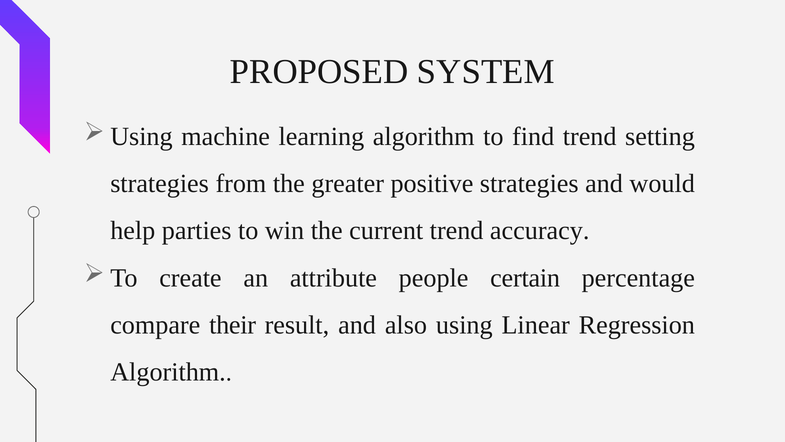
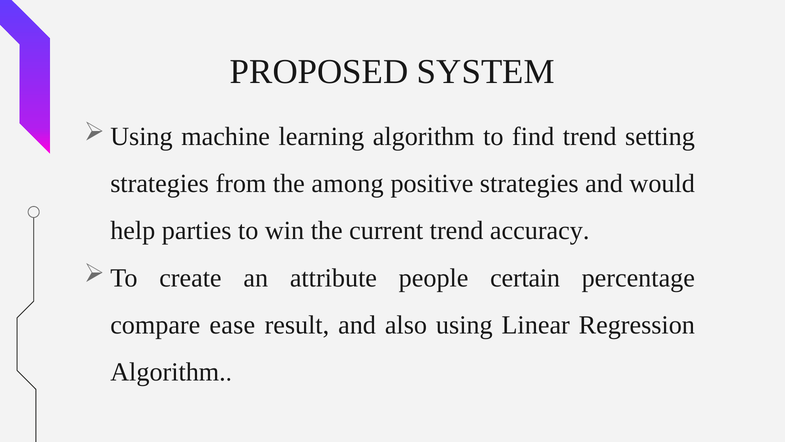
greater: greater -> among
their: their -> ease
